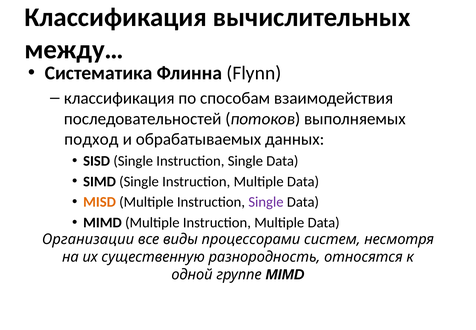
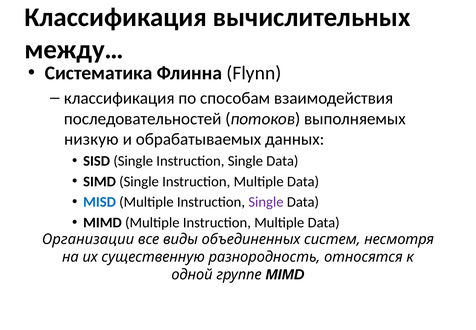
подход: подход -> низкую
MISD colour: orange -> blue
процессорами: процессорами -> объединенных
